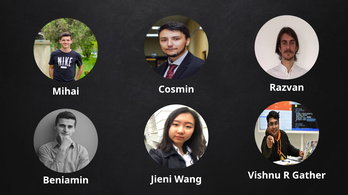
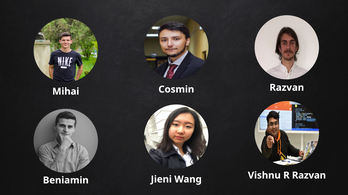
R Gather: Gather -> Razvan
